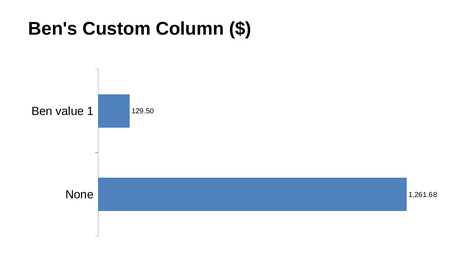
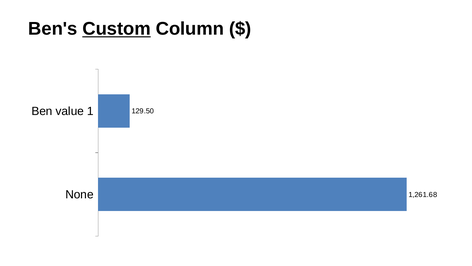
Custom underline: none -> present
